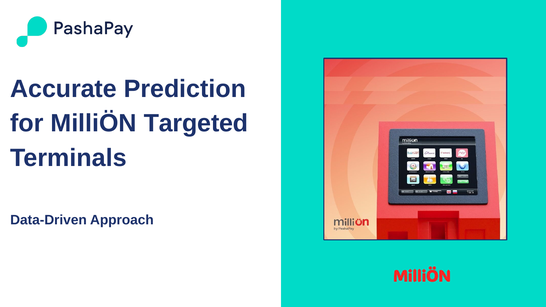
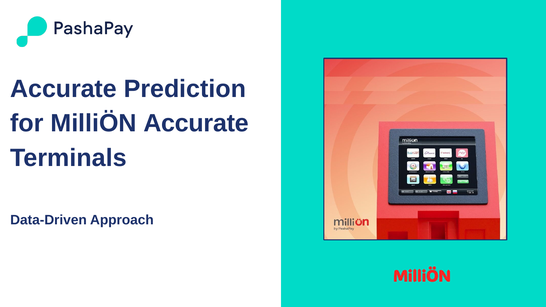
MilliÖN Targeted: Targeted -> Accurate
